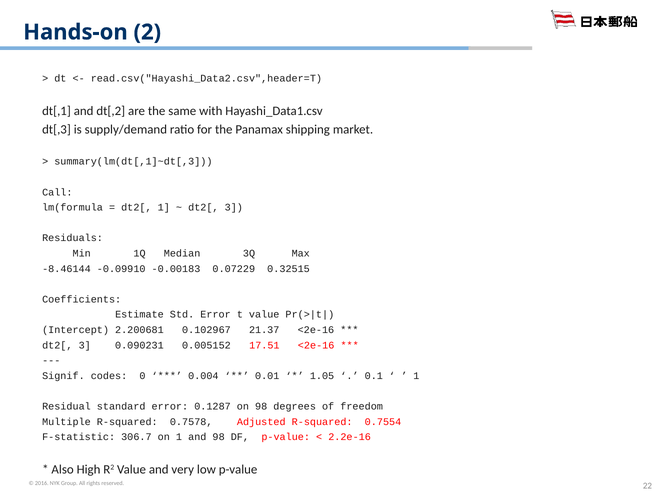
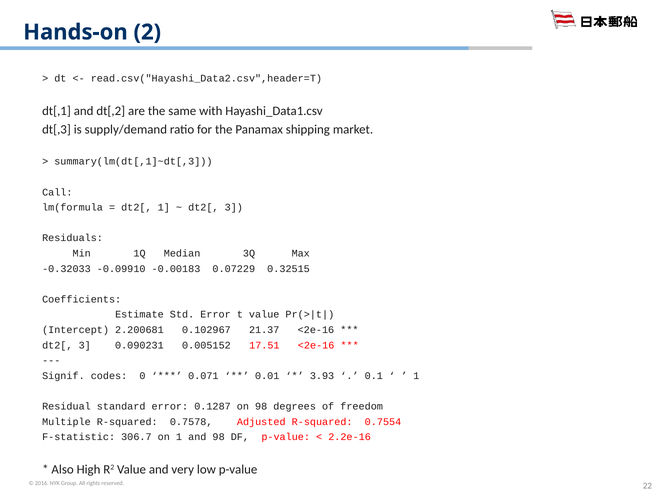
-8.46144: -8.46144 -> -0.32033
0.004: 0.004 -> 0.071
1.05: 1.05 -> 3.93
